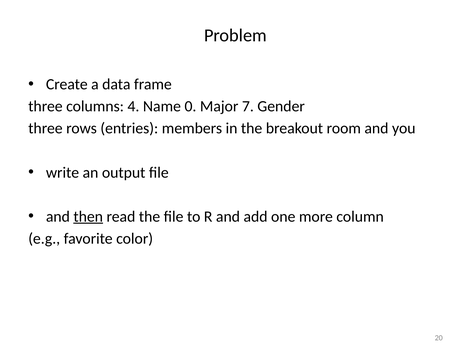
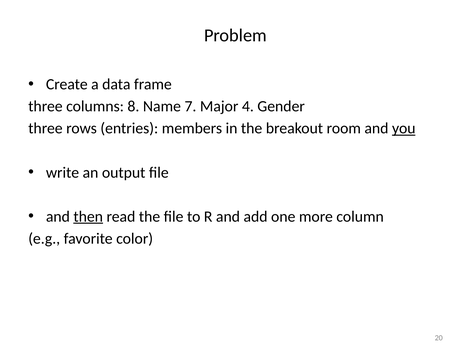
4: 4 -> 8
0: 0 -> 7
7: 7 -> 4
you underline: none -> present
